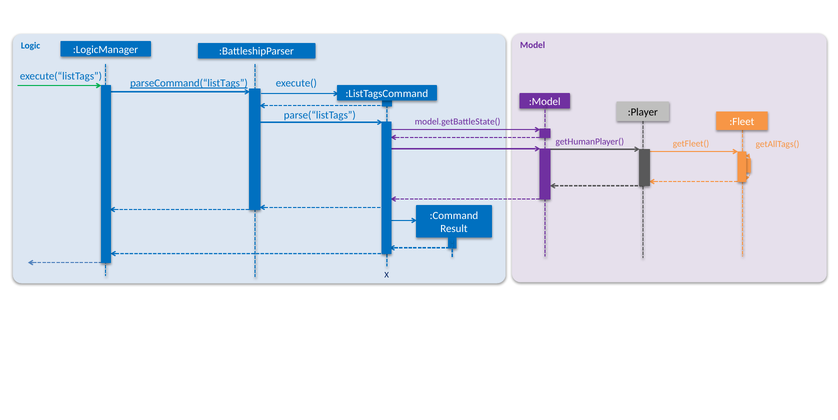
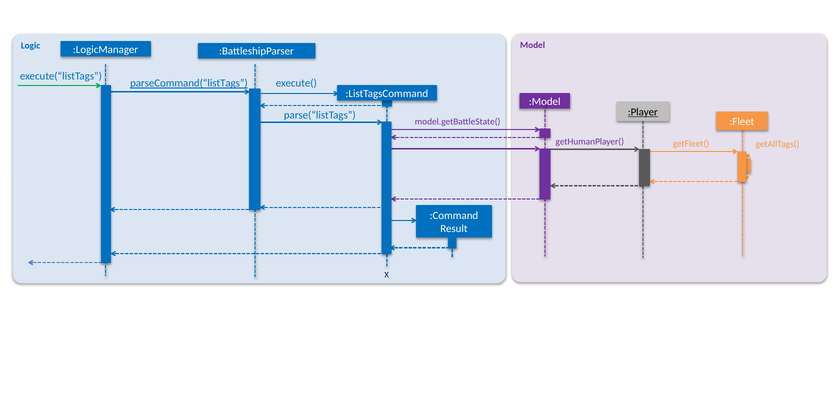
:Player underline: none -> present
